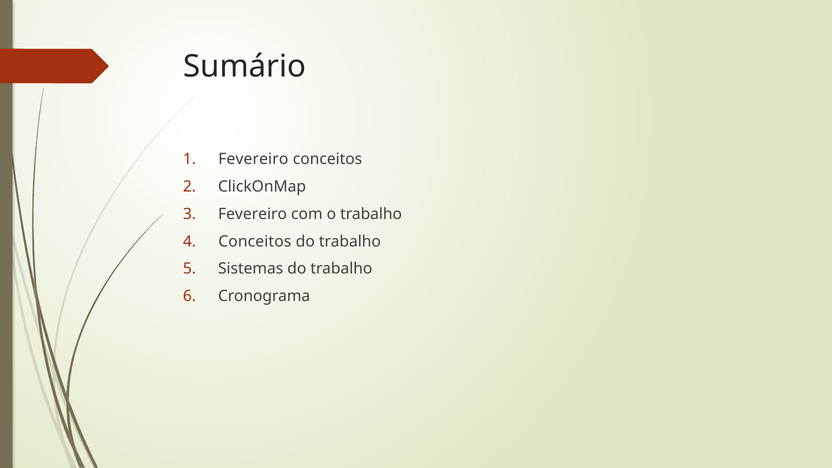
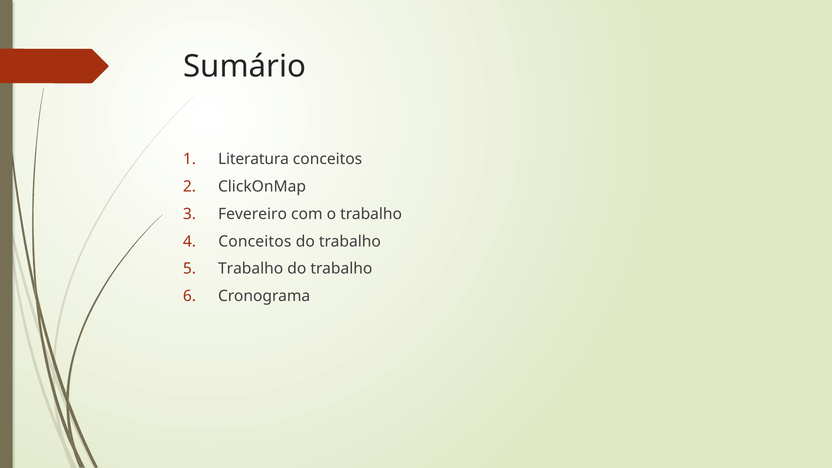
Fevereiro at (253, 159): Fevereiro -> Literatura
Sistemas at (251, 269): Sistemas -> Trabalho
